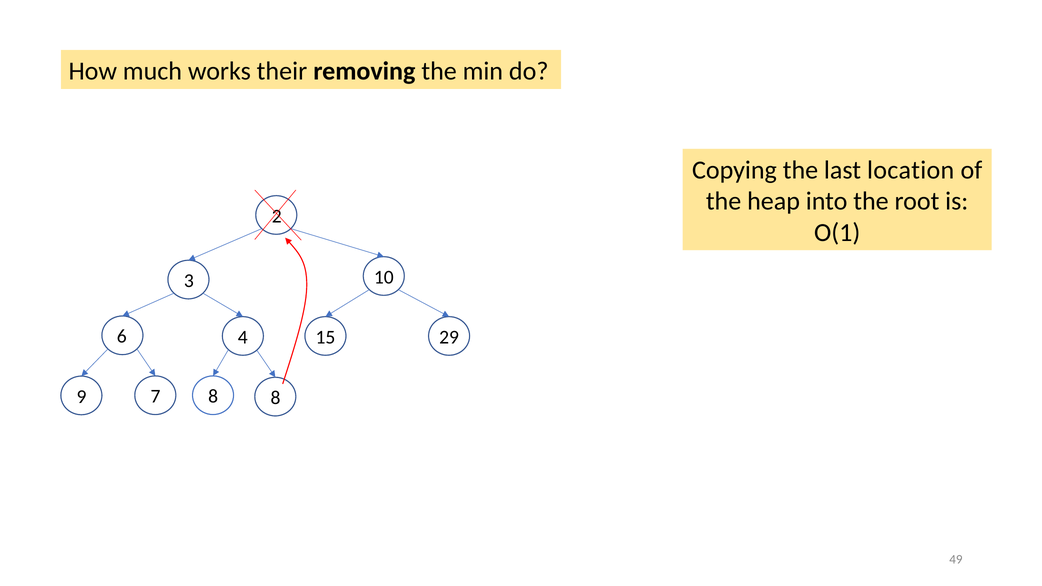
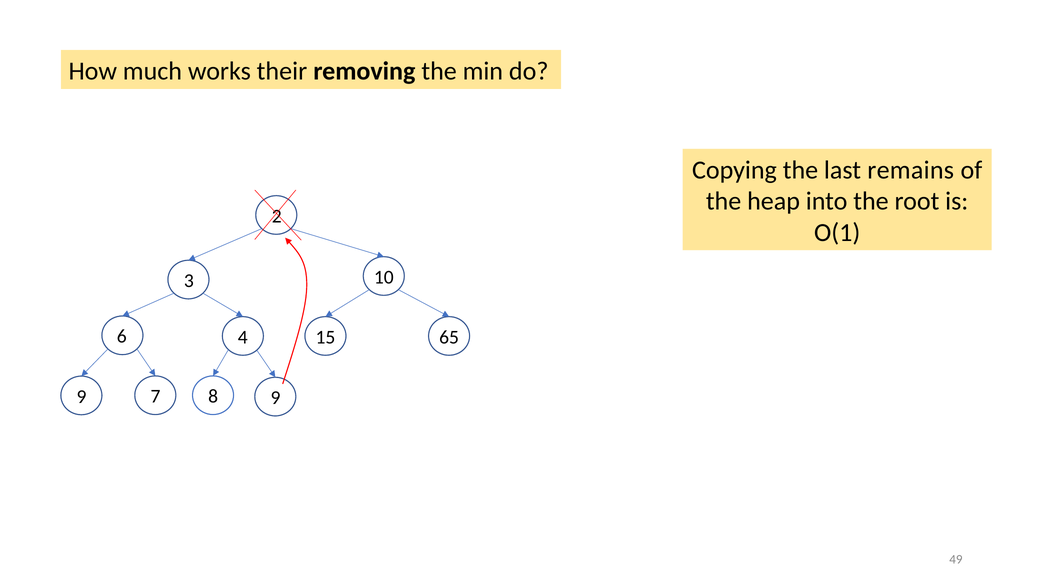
location: location -> remains
29: 29 -> 65
8 8: 8 -> 9
